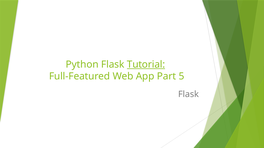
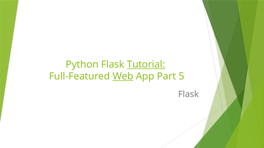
Web underline: none -> present
